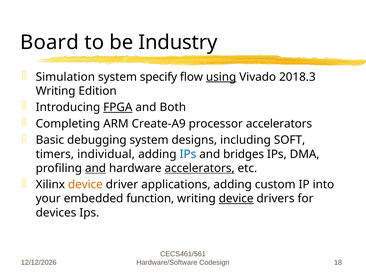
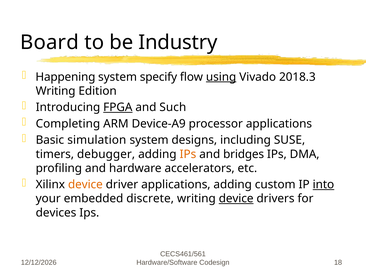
Simulation: Simulation -> Happening
Both: Both -> Such
Create-A9: Create-A9 -> Device-A9
processor accelerators: accelerators -> applications
debugging: debugging -> simulation
SOFT: SOFT -> SUSE
individual: individual -> debugger
IPs at (188, 154) colour: blue -> orange
and at (95, 168) underline: present -> none
accelerators at (200, 168) underline: present -> none
into underline: none -> present
function: function -> discrete
